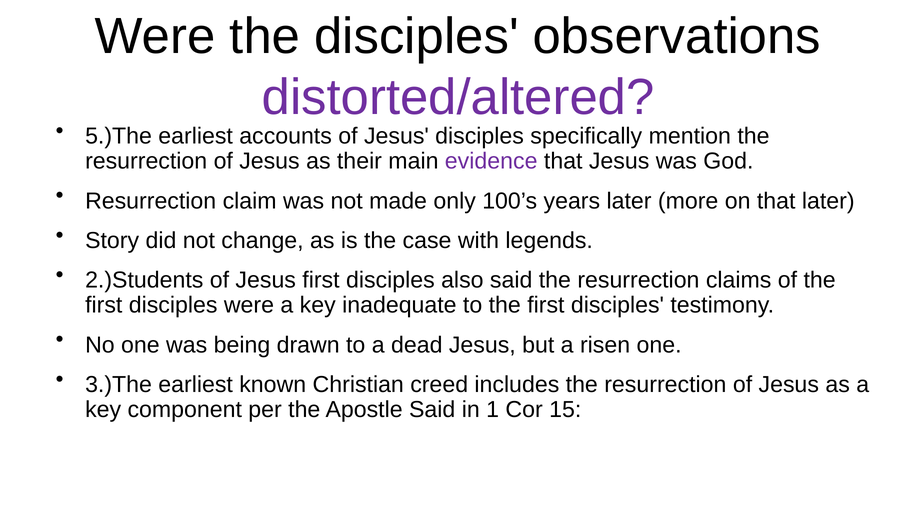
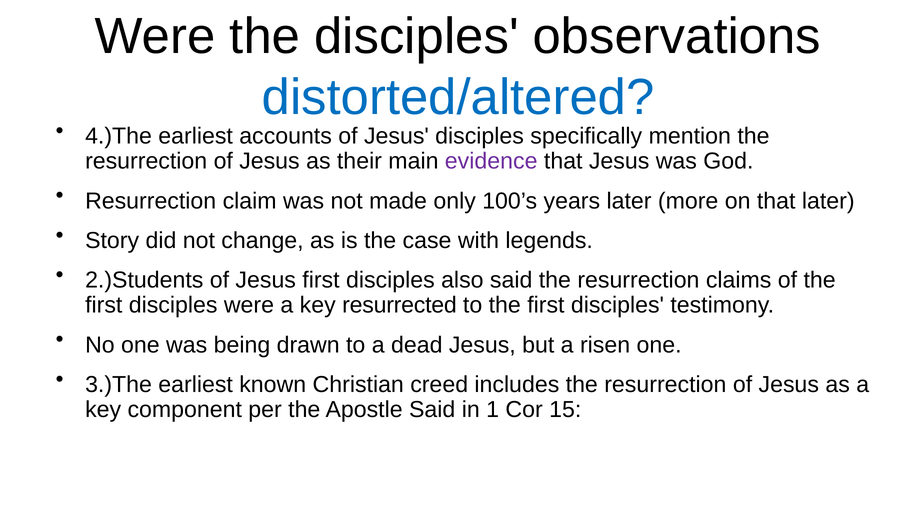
distorted/altered colour: purple -> blue
5.)The: 5.)The -> 4.)The
inadequate: inadequate -> resurrected
